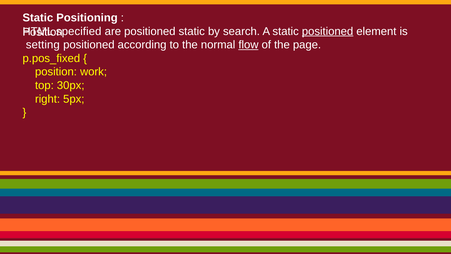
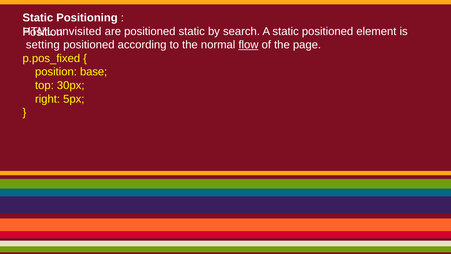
specified: specified -> unvisited
positioned at (328, 31) underline: present -> none
work: work -> base
